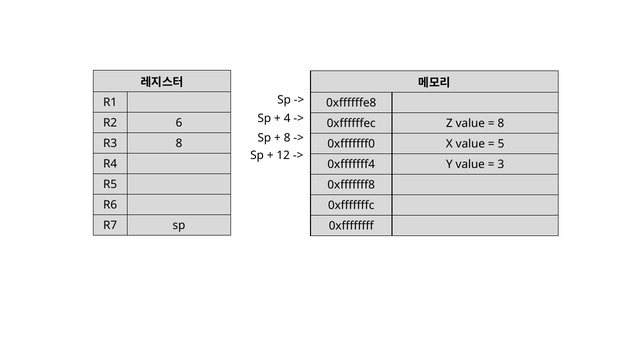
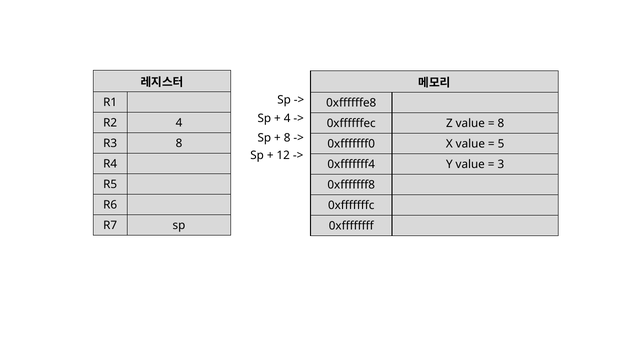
R2 6: 6 -> 4
